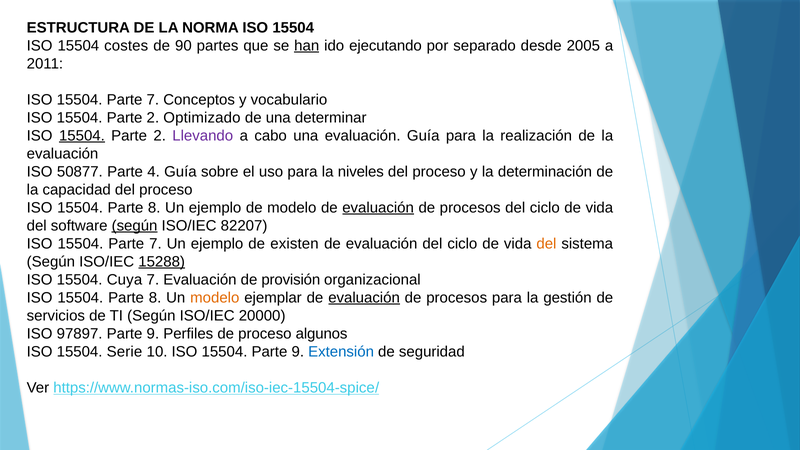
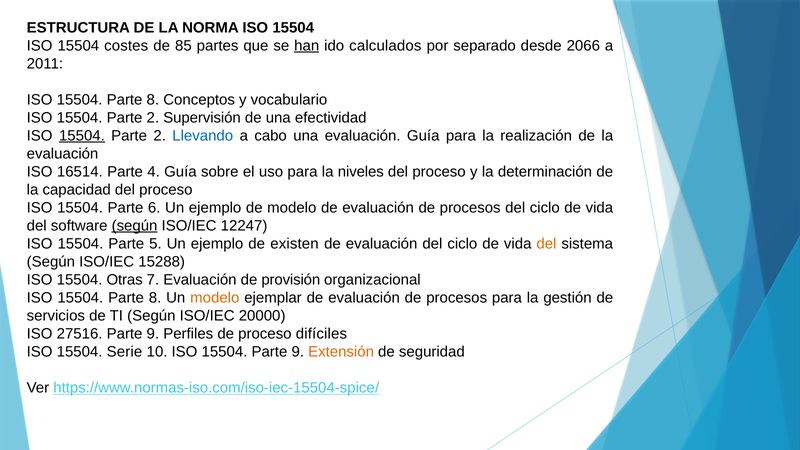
90: 90 -> 85
ejecutando: ejecutando -> calculados
2005: 2005 -> 2066
7 at (153, 100): 7 -> 8
Optimizado: Optimizado -> Supervisión
determinar: determinar -> efectividad
Llevando colour: purple -> blue
50877: 50877 -> 16514
8 at (154, 208): 8 -> 6
evaluación at (378, 208) underline: present -> none
82207: 82207 -> 12247
7 at (155, 244): 7 -> 5
15288 underline: present -> none
Cuya: Cuya -> Otras
evaluación at (364, 298) underline: present -> none
97897: 97897 -> 27516
algunos: algunos -> difíciles
Extensión colour: blue -> orange
